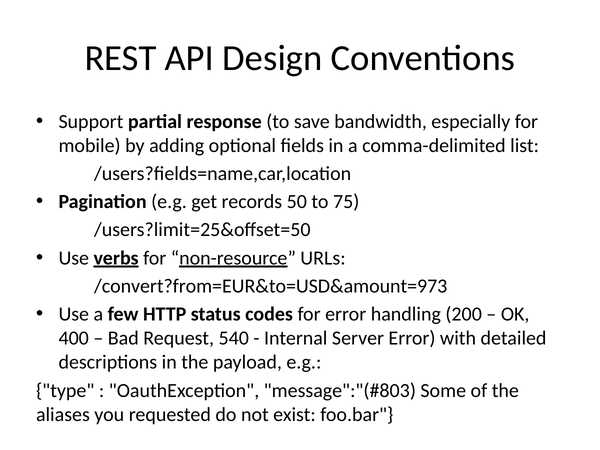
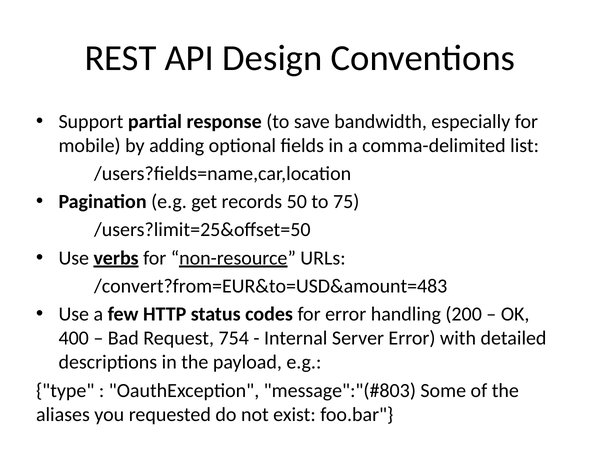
/convert?from=EUR&to=USD&amount=973: /convert?from=EUR&to=USD&amount=973 -> /convert?from=EUR&to=USD&amount=483
540: 540 -> 754
